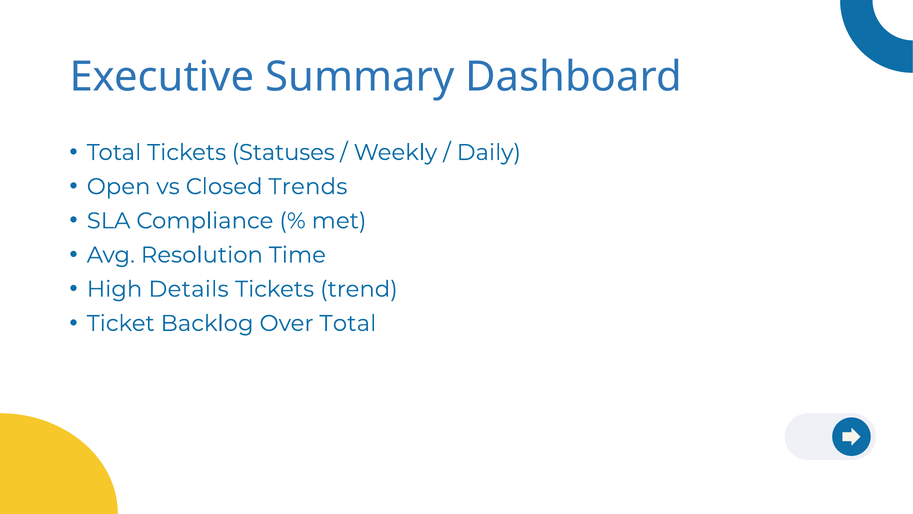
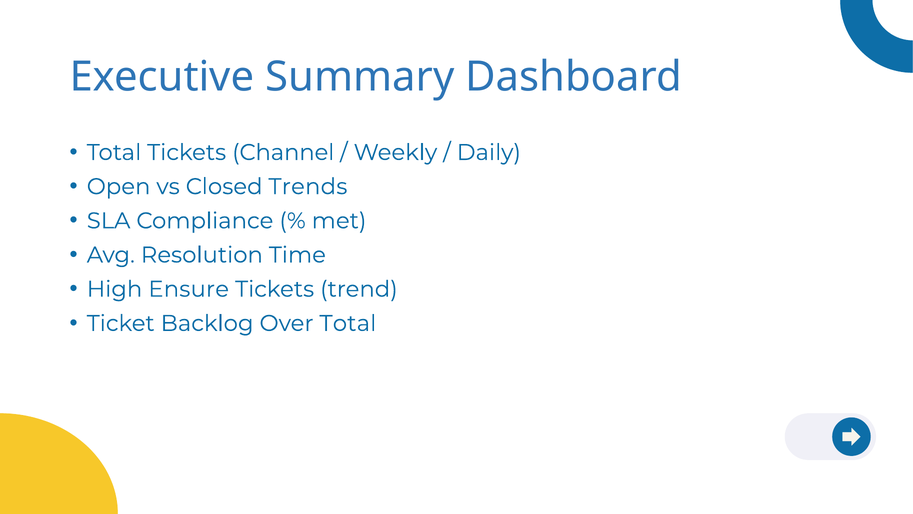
Statuses: Statuses -> Channel
Details: Details -> Ensure
